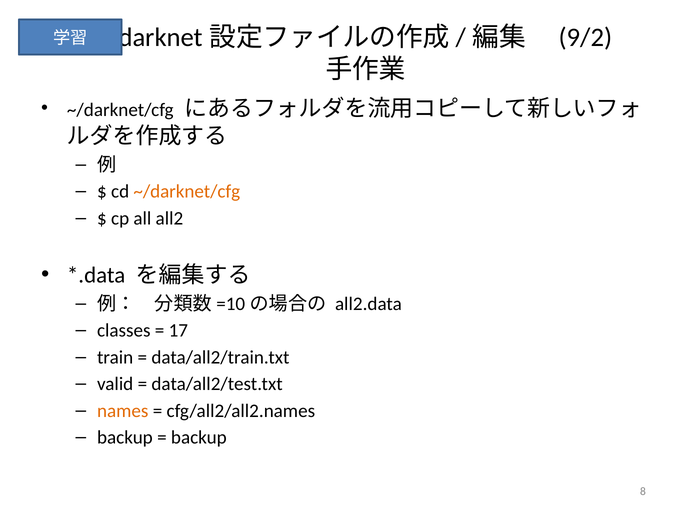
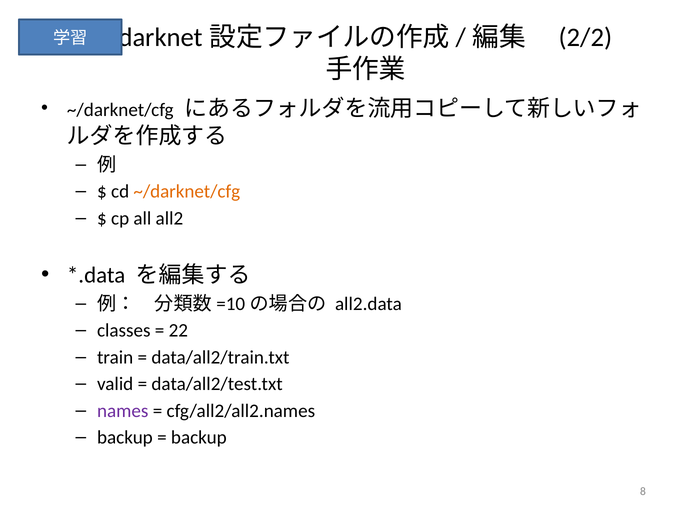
9/2: 9/2 -> 2/2
17: 17 -> 22
names colour: orange -> purple
